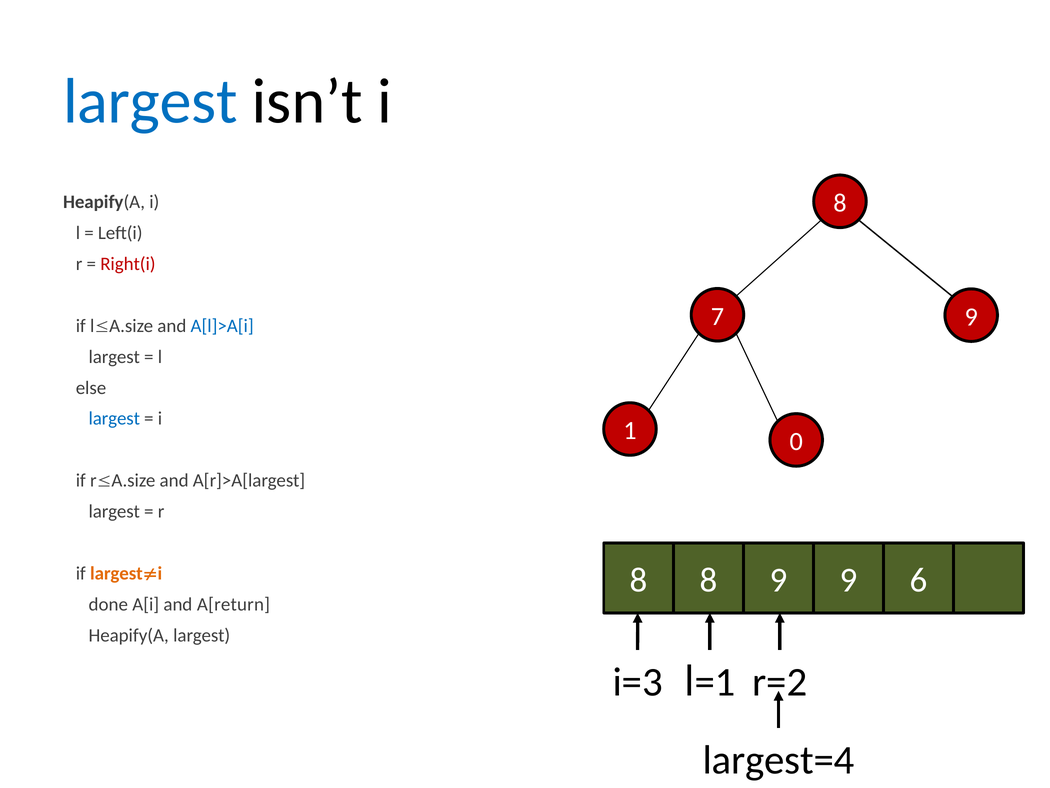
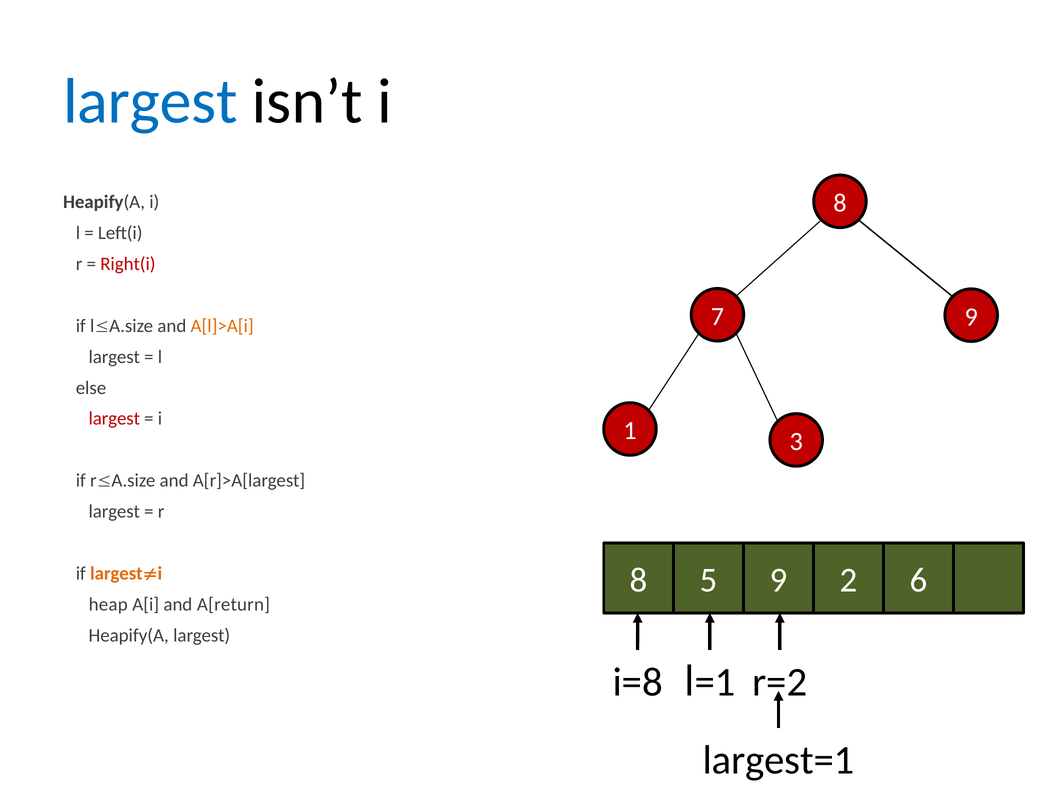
A[l]>A[i colour: blue -> orange
largest at (114, 418) colour: blue -> red
0: 0 -> 3
8 8: 8 -> 5
9 9: 9 -> 2
done: done -> heap
i=3: i=3 -> i=8
largest=4: largest=4 -> largest=1
